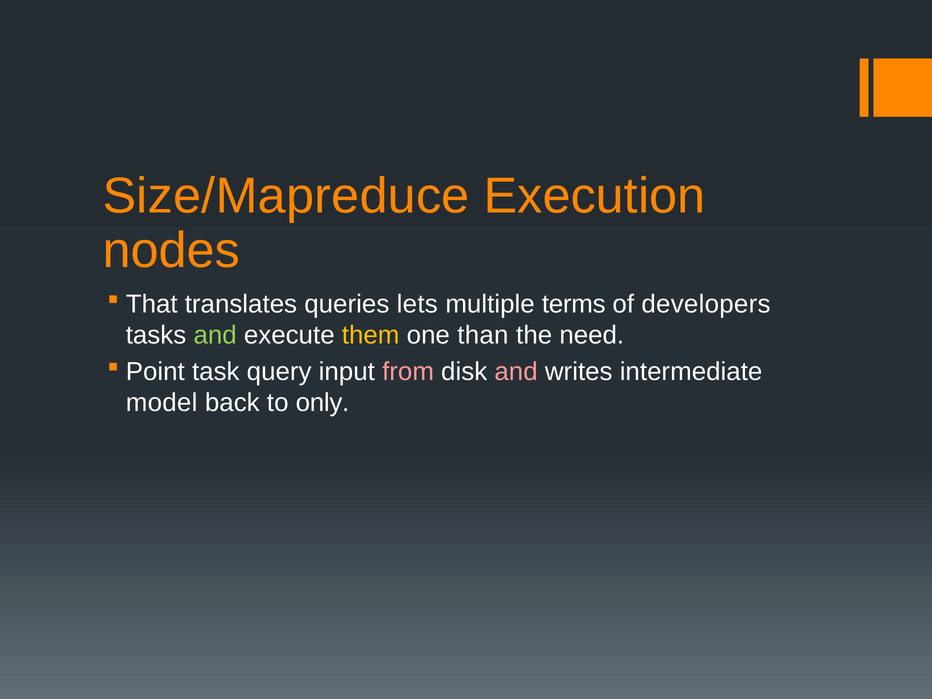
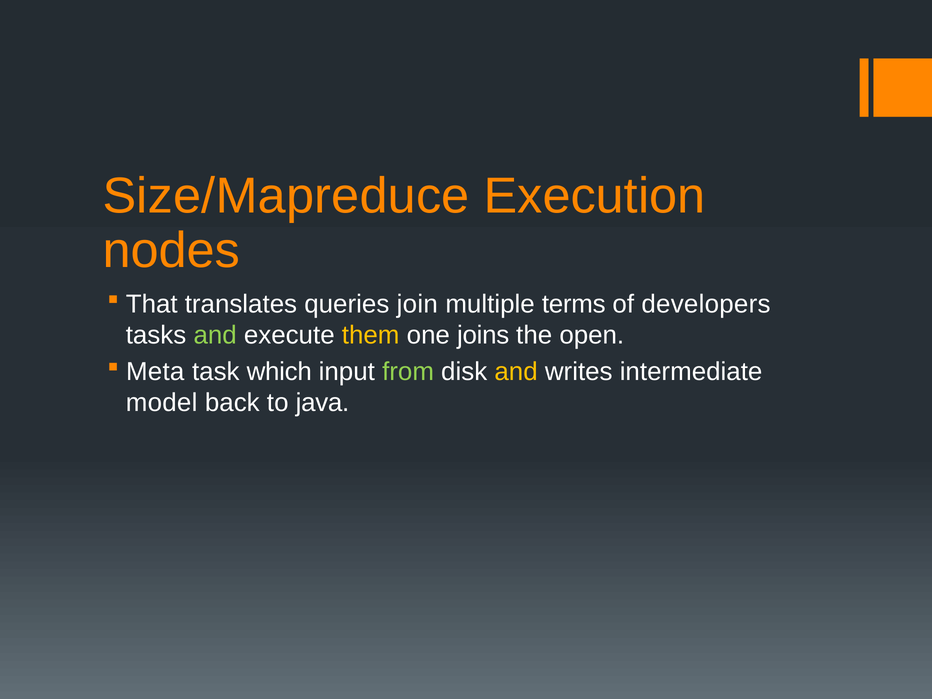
lets: lets -> join
than: than -> joins
need: need -> open
Point: Point -> Meta
query: query -> which
from colour: pink -> light green
and at (516, 372) colour: pink -> yellow
only: only -> java
